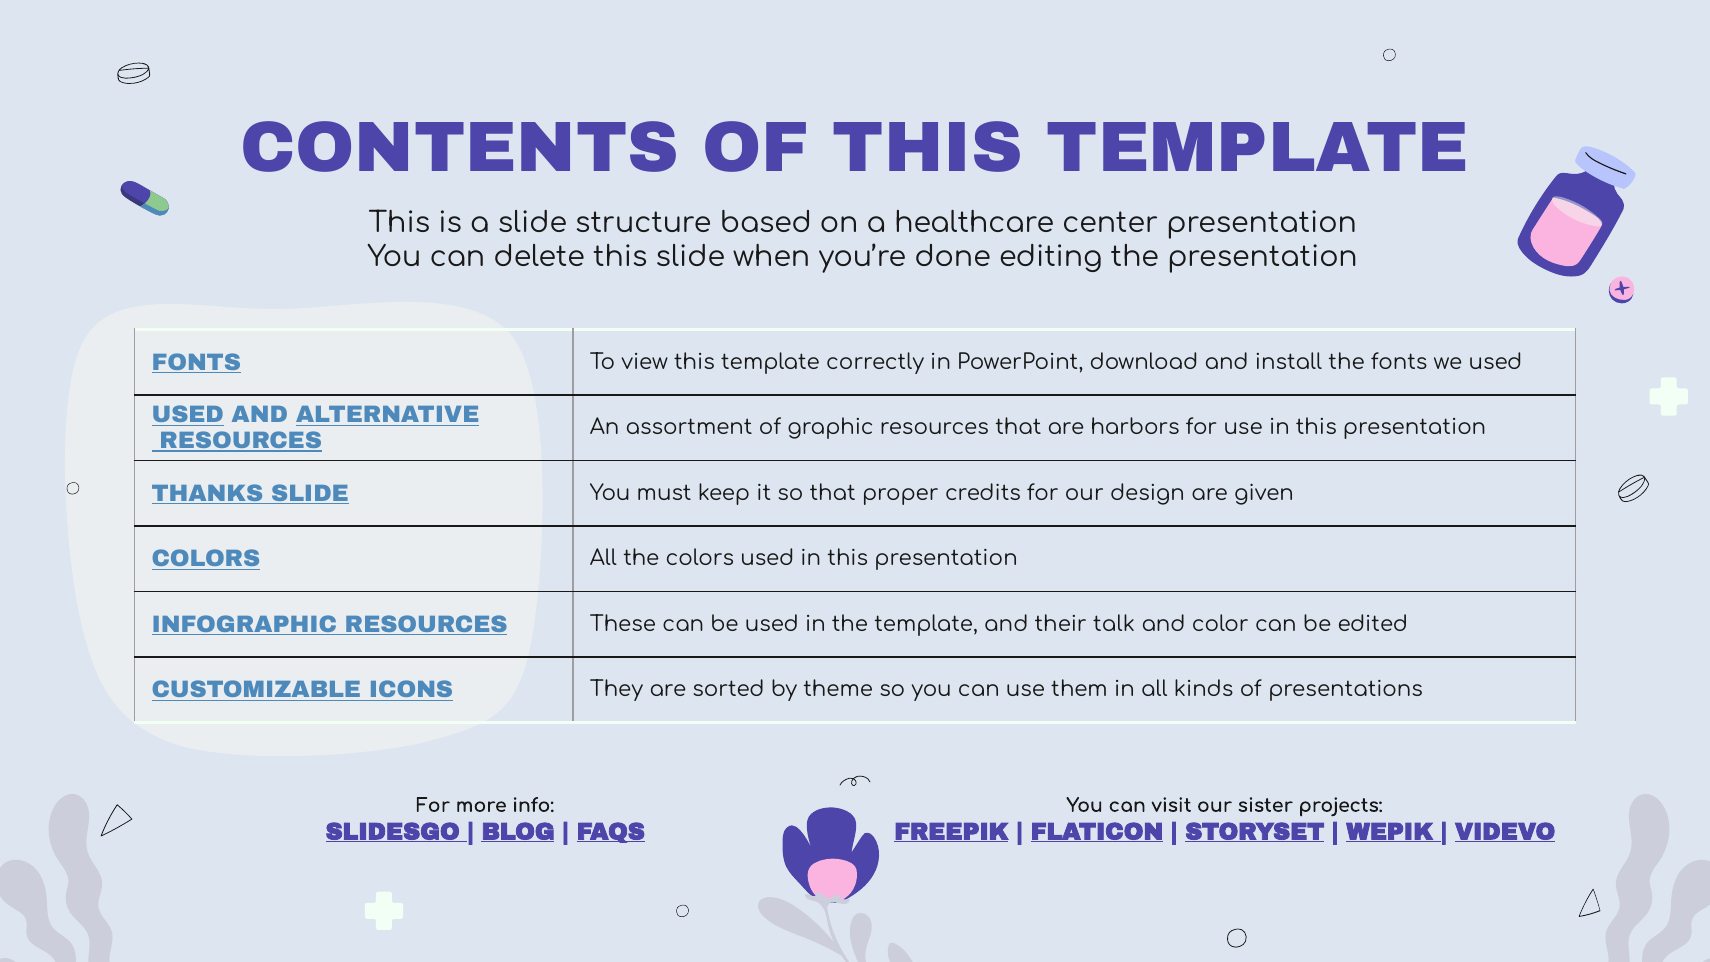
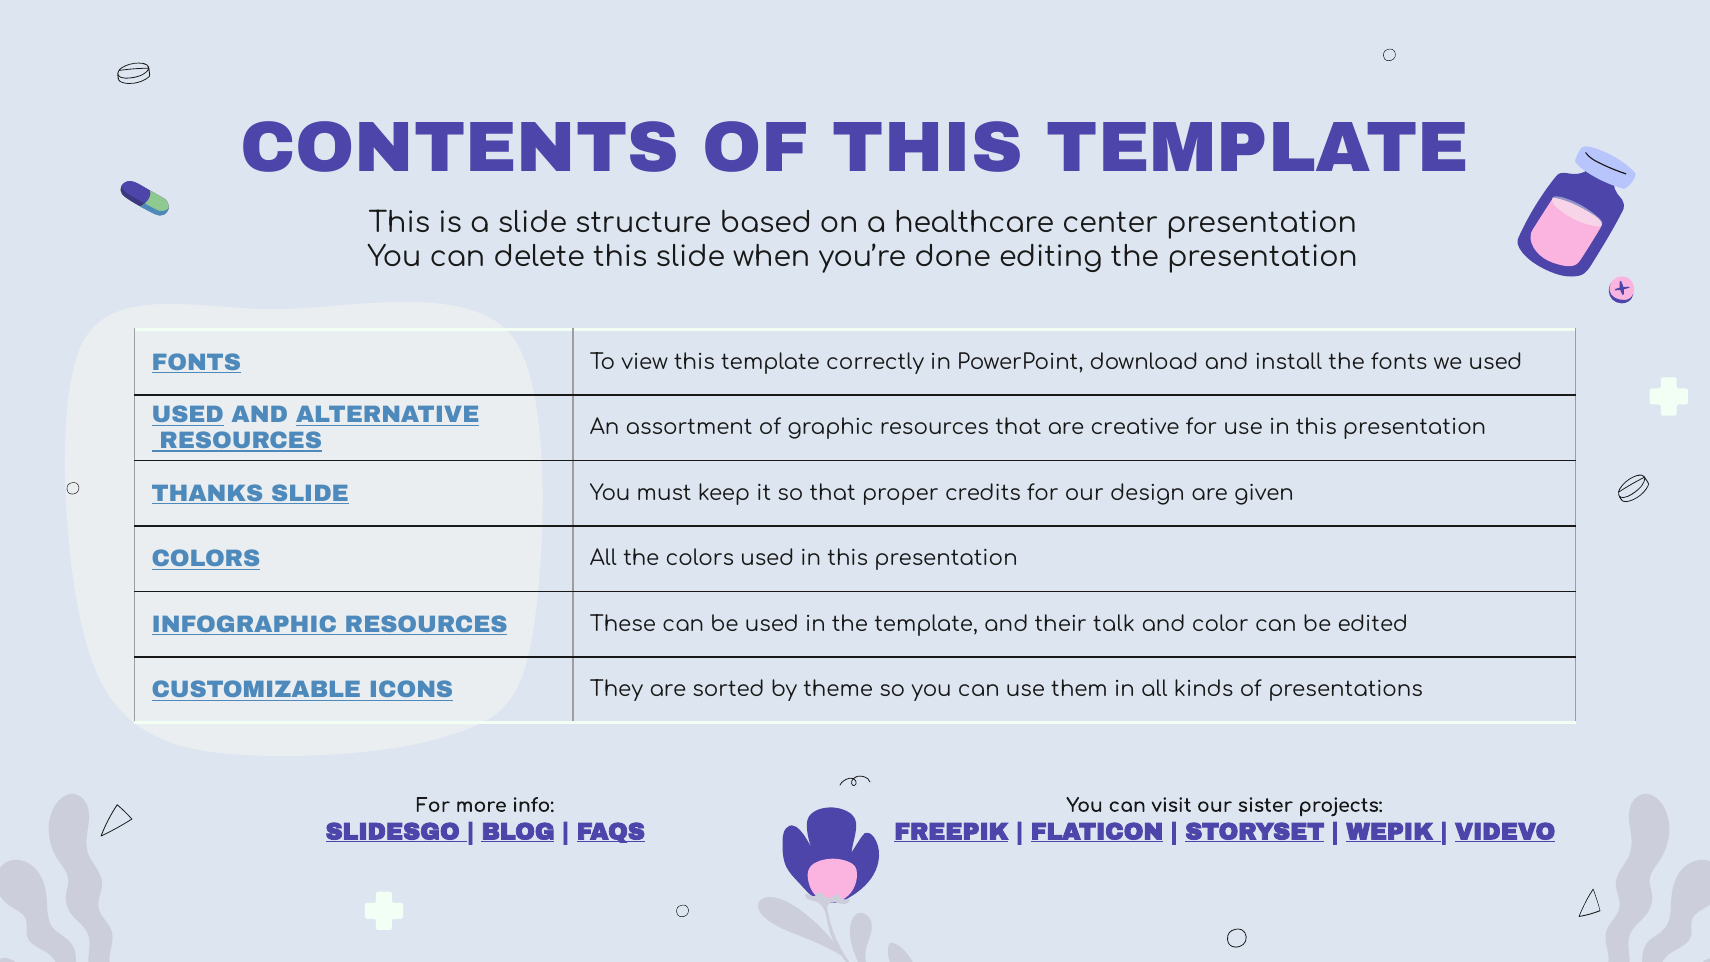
harbors: harbors -> creative
